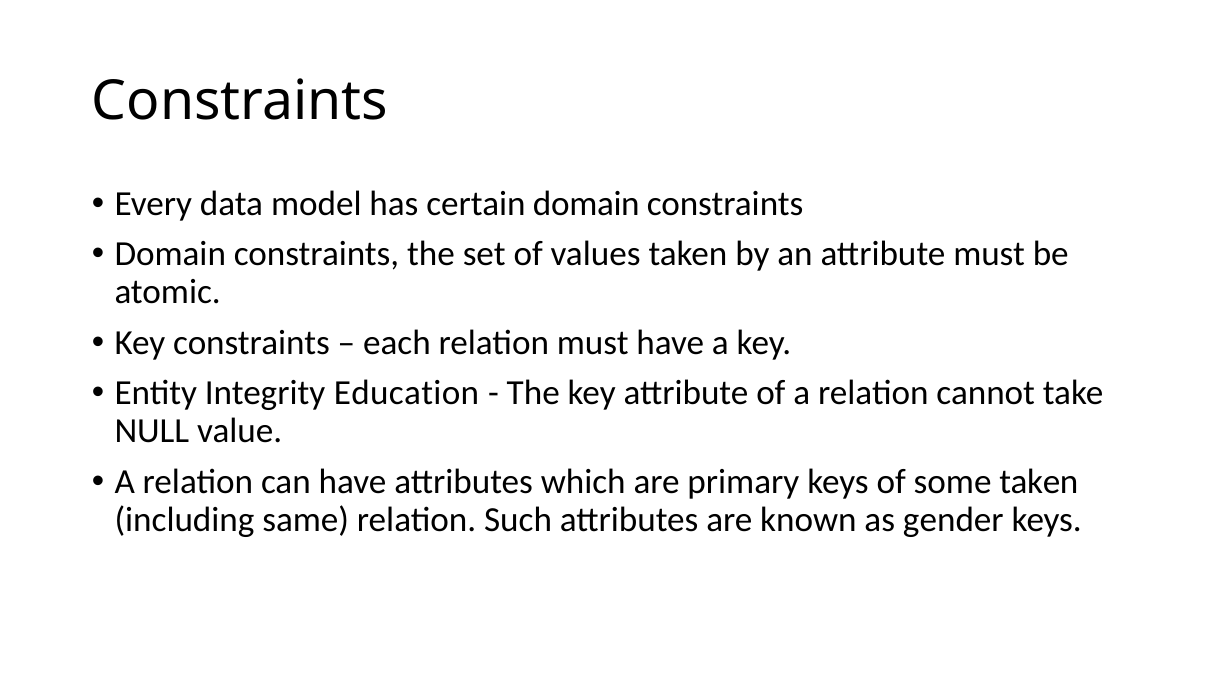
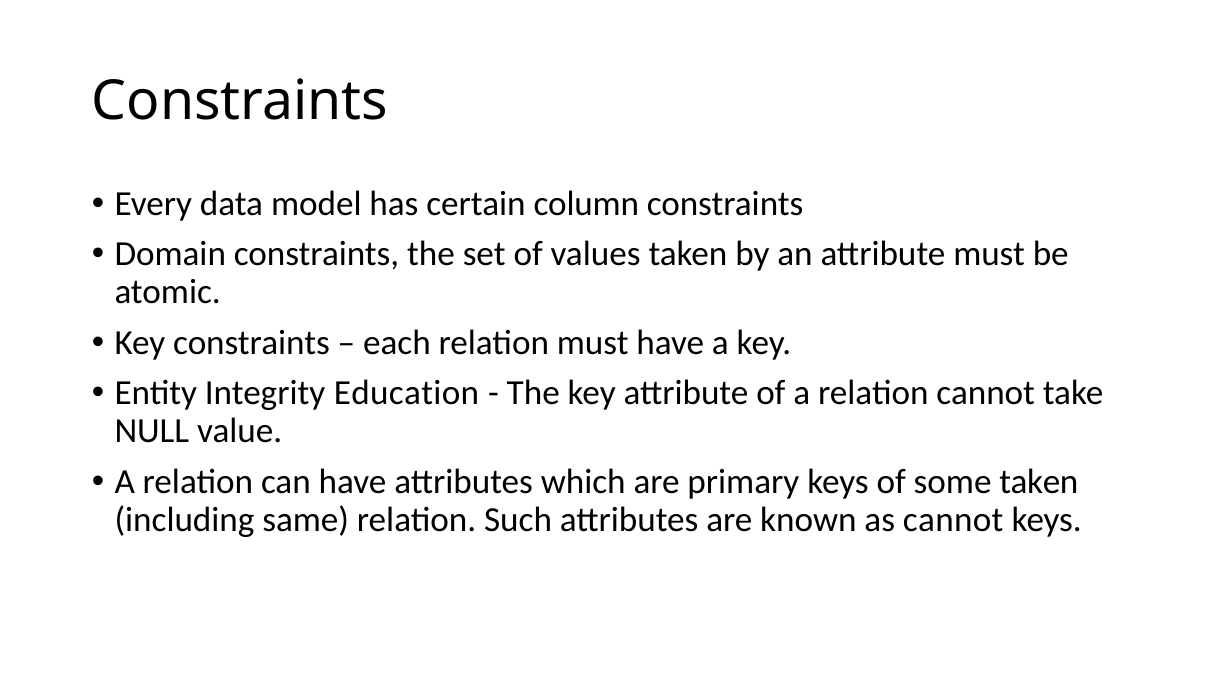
certain domain: domain -> column
as gender: gender -> cannot
